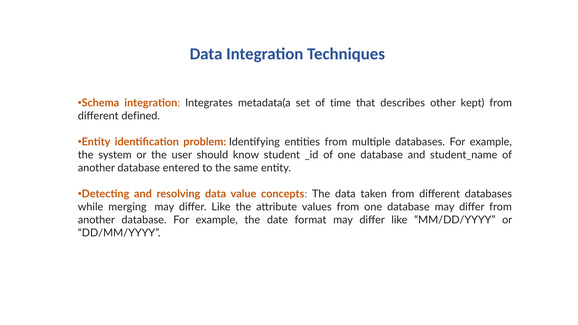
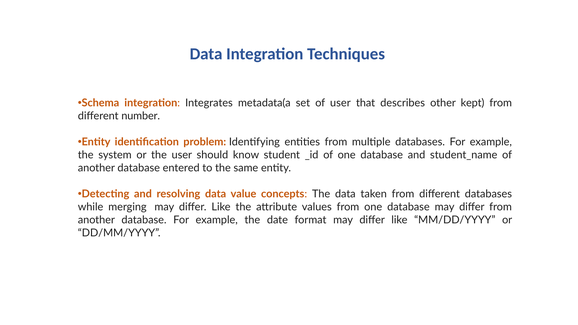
of time: time -> user
defined: defined -> number
